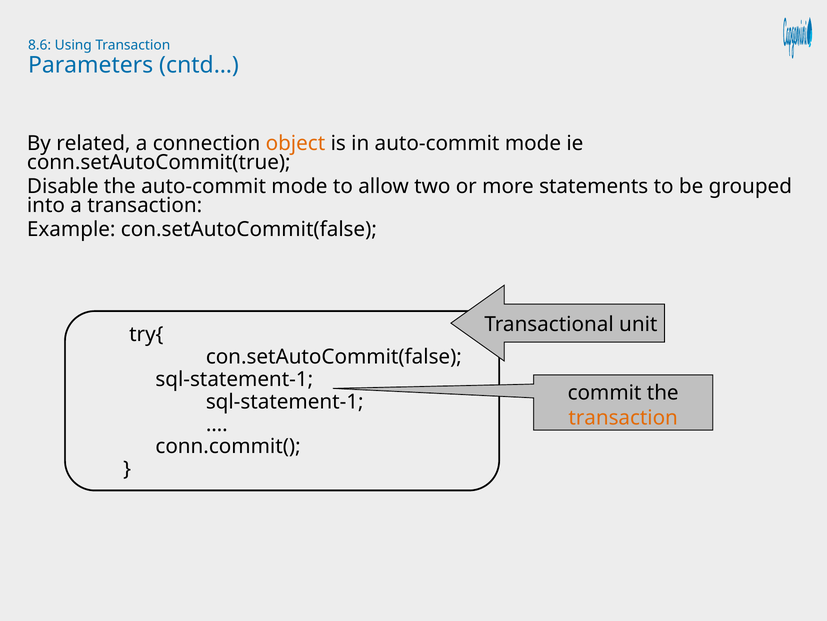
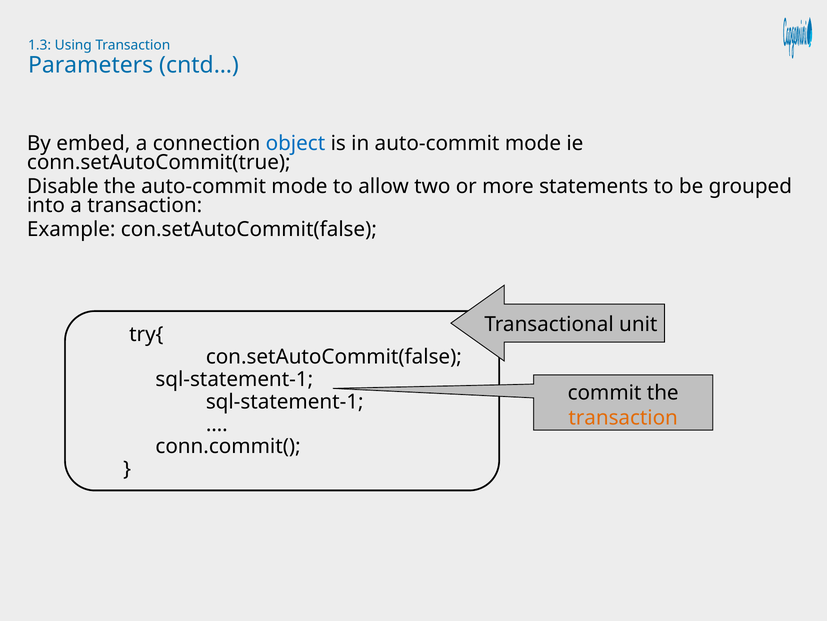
8.6: 8.6 -> 1.3
related: related -> embed
object colour: orange -> blue
